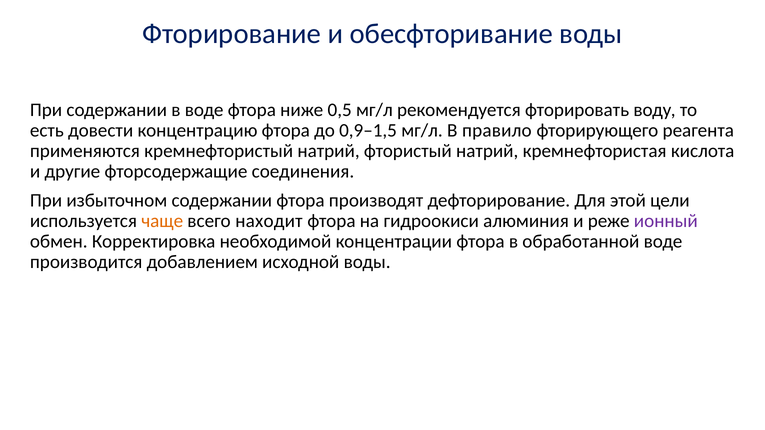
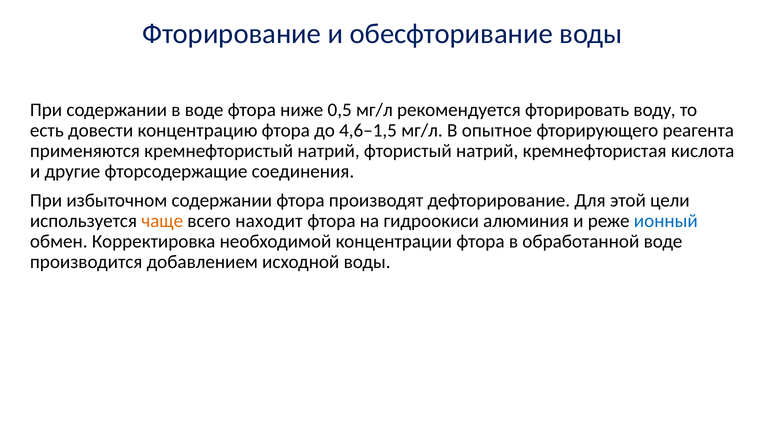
0,9–1,5: 0,9–1,5 -> 4,6–1,5
правило: правило -> опытное
ионный colour: purple -> blue
